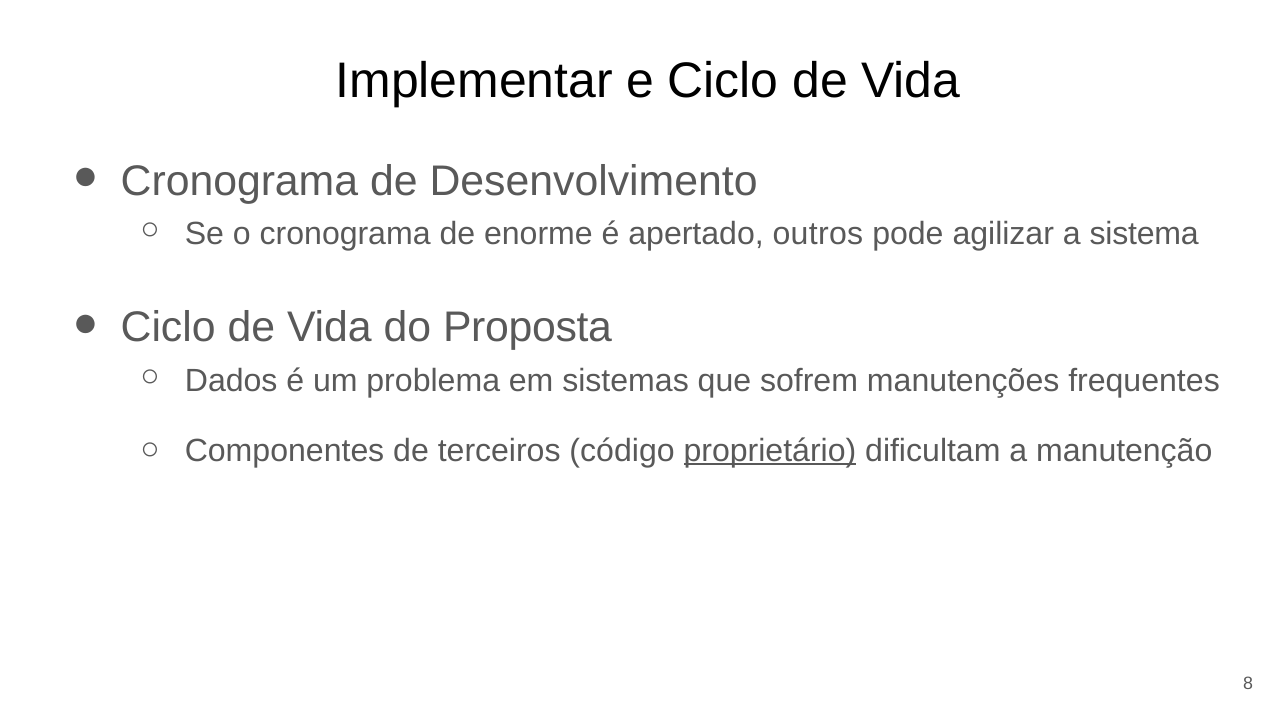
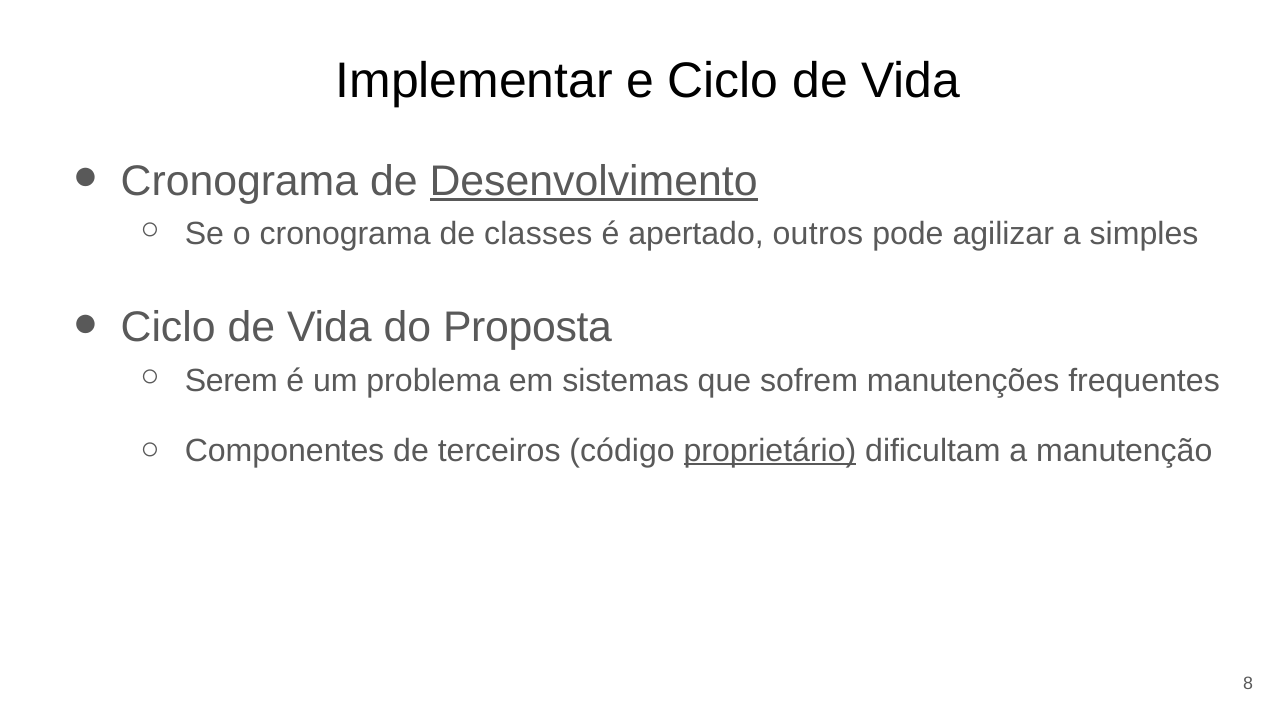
Desenvolvimento underline: none -> present
enorme: enorme -> classes
sistema: sistema -> simples
Dados: Dados -> Serem
